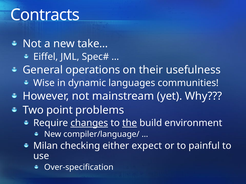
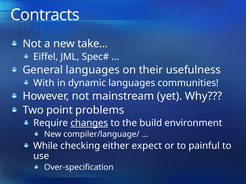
General operations: operations -> languages
Wise: Wise -> With
the underline: present -> none
Milan: Milan -> While
